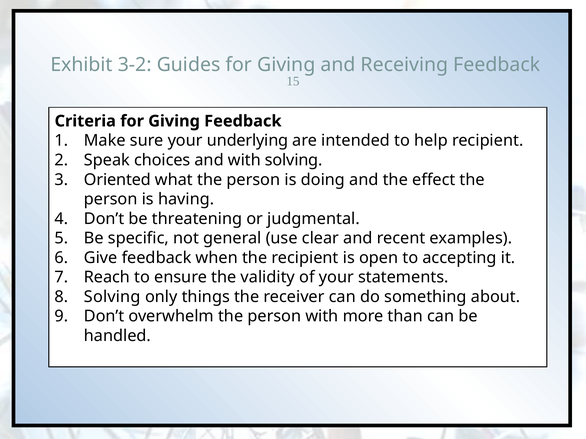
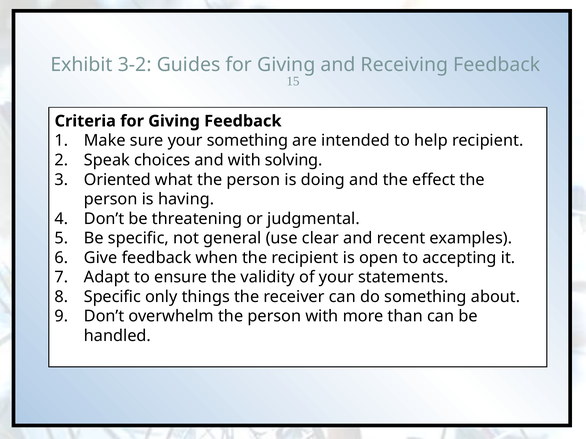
your underlying: underlying -> something
Reach: Reach -> Adapt
Solving at (112, 297): Solving -> Specific
